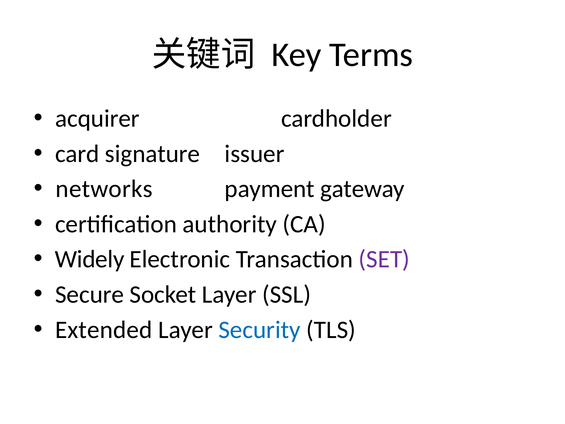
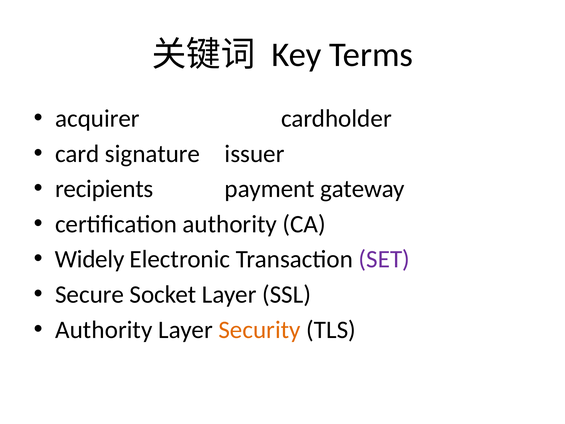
networks: networks -> recipients
Extended at (104, 330): Extended -> Authority
Security colour: blue -> orange
